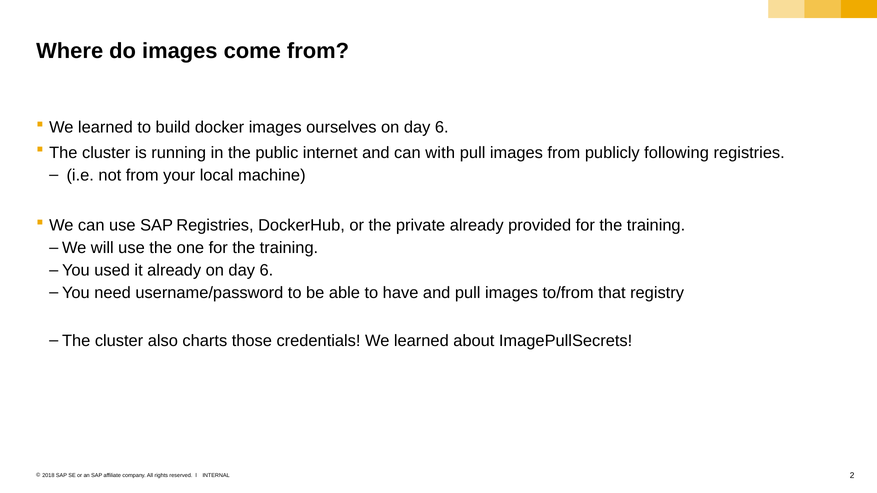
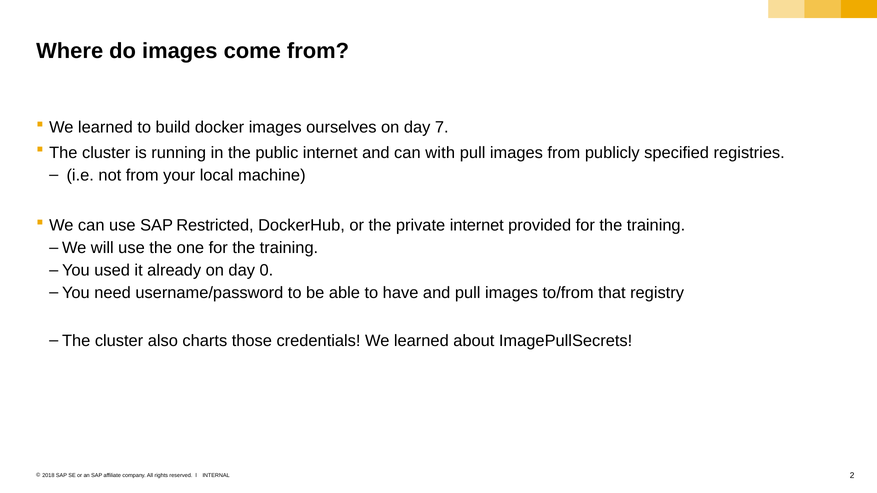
ourselves on day 6: 6 -> 7
following: following -> specified
SAP Registries: Registries -> Restricted
private already: already -> internet
already on day 6: 6 -> 0
